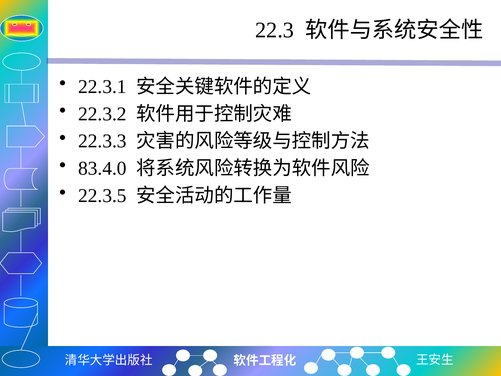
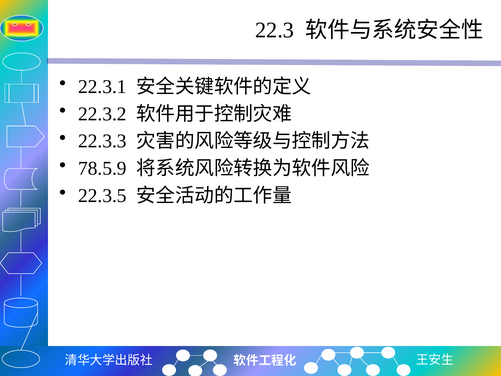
83.4.0: 83.4.0 -> 78.5.9
